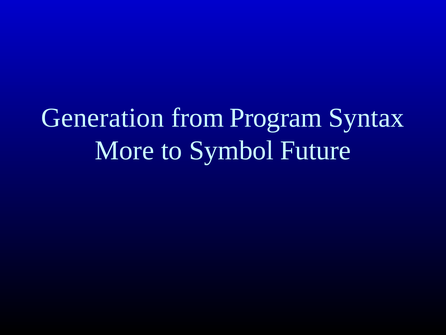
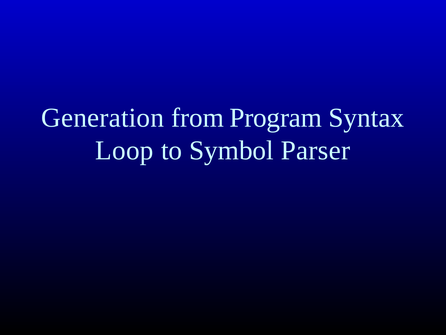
More: More -> Loop
Future: Future -> Parser
